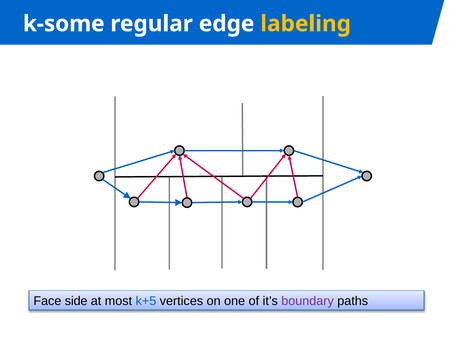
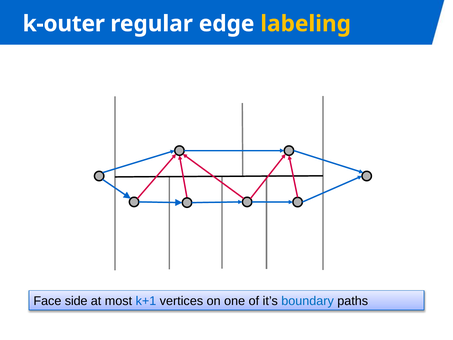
k-some: k-some -> k-outer
k+5: k+5 -> k+1
boundary colour: purple -> blue
